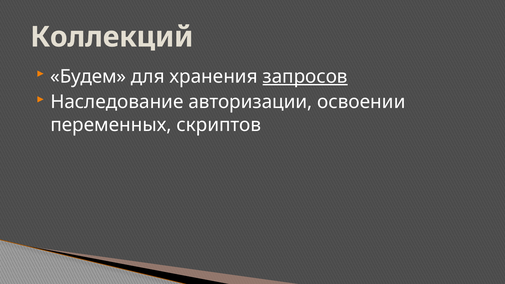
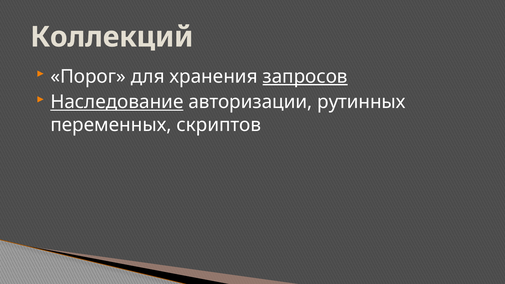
Будем: Будем -> Порог
Наследование underline: none -> present
освоении: освоении -> рутинных
